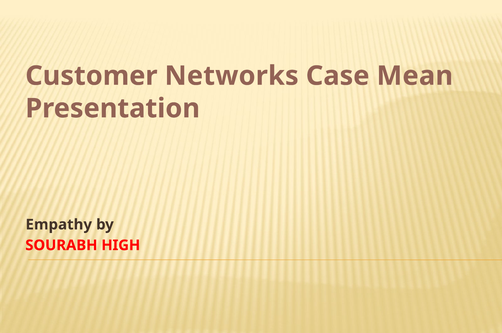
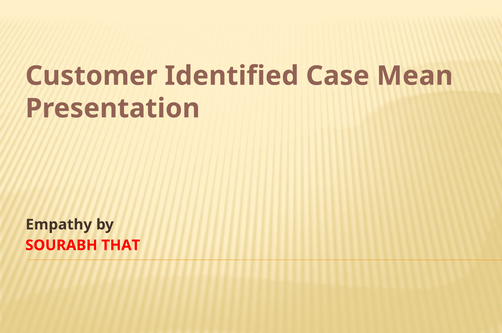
Networks: Networks -> Identified
HIGH: HIGH -> THAT
